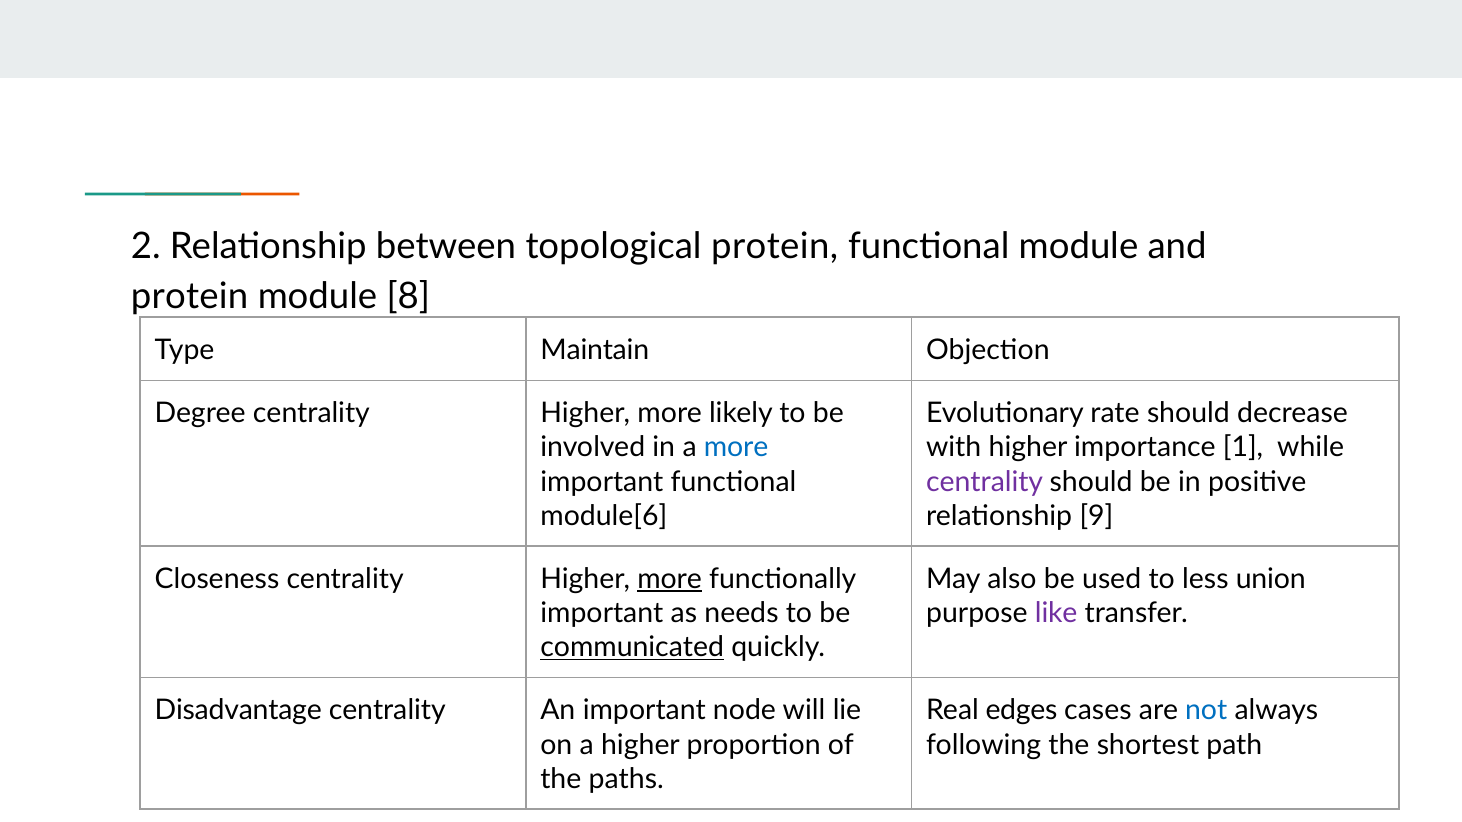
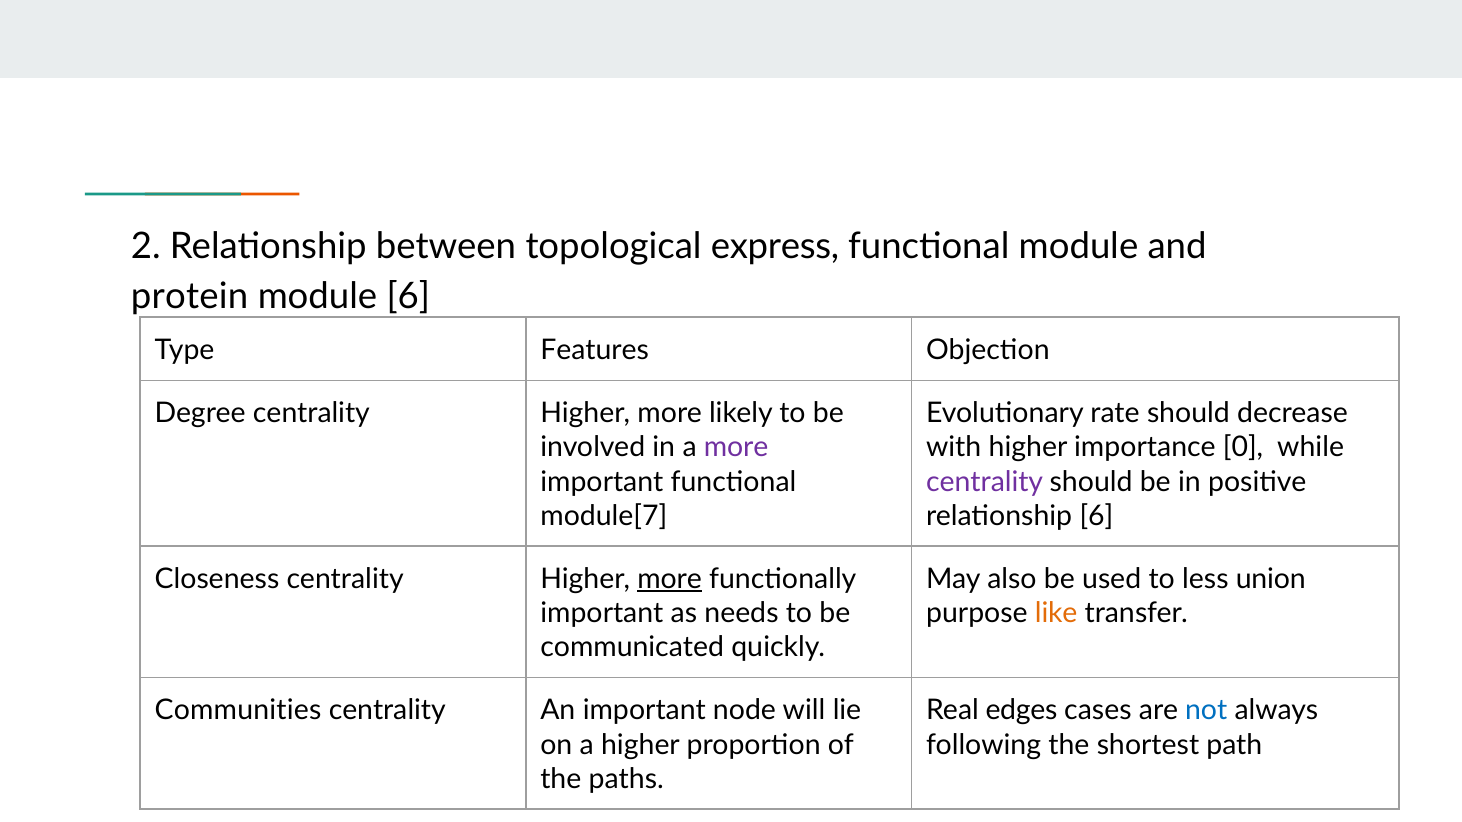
topological protein: protein -> express
module 8: 8 -> 6
Maintain: Maintain -> Features
more at (736, 448) colour: blue -> purple
1: 1 -> 0
module[6: module[6 -> module[7
relationship 9: 9 -> 6
like colour: purple -> orange
communicated underline: present -> none
Disadvantage: Disadvantage -> Communities
